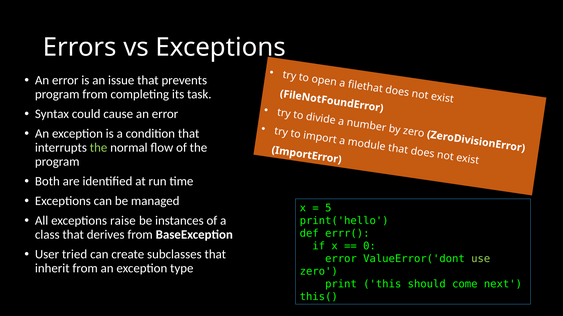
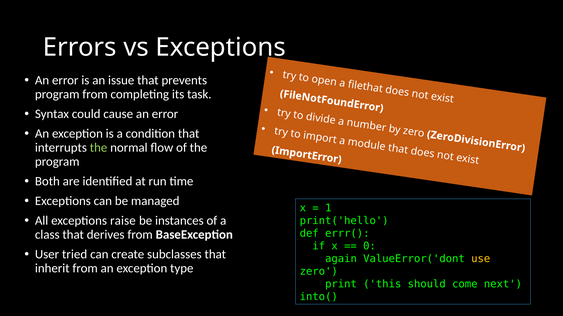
5: 5 -> 1
error at (341, 259): error -> again
use colour: light green -> yellow
this(: this( -> into(
